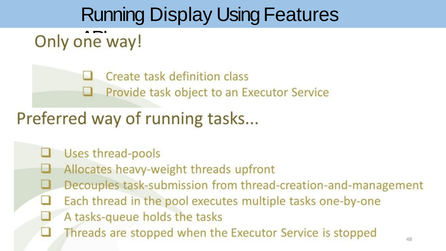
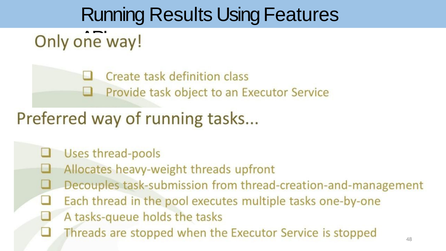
Display: Display -> Results
